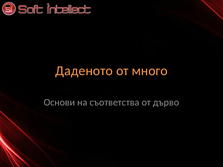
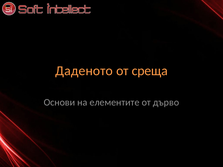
много: много -> среща
съответства: съответства -> елементите
